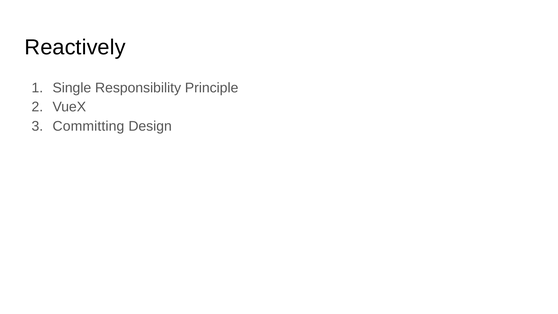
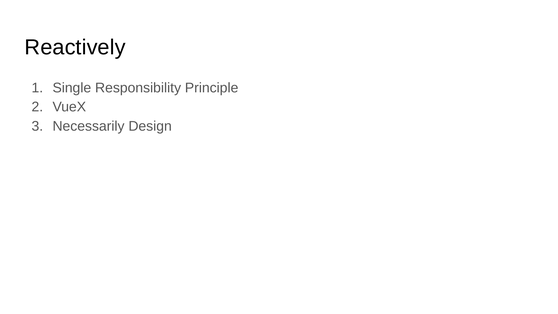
Committing: Committing -> Necessarily
